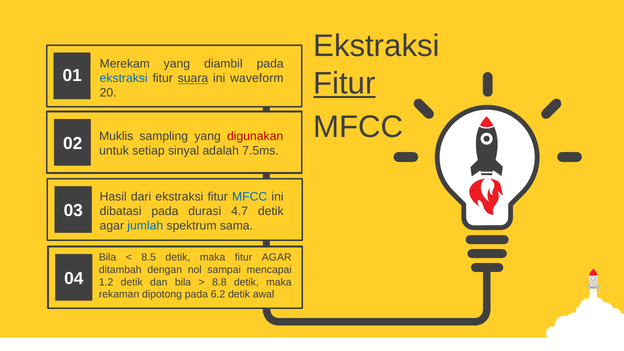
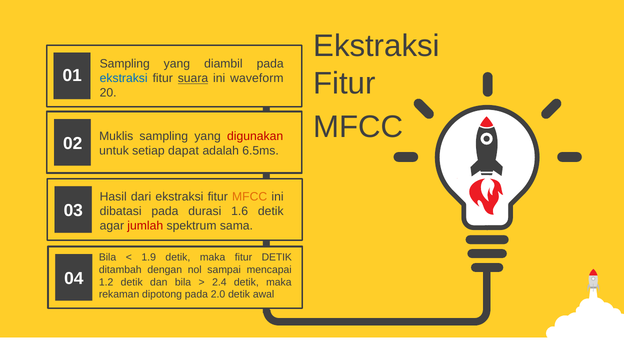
Merekam at (125, 64): Merekam -> Sampling
Fitur at (345, 83) underline: present -> none
sinyal: sinyal -> dapat
7.5ms: 7.5ms -> 6.5ms
MFCC at (250, 197) colour: blue -> orange
4.7: 4.7 -> 1.6
jumlah colour: blue -> red
8.5: 8.5 -> 1.9
fitur AGAR: AGAR -> DETIK
8.8: 8.8 -> 2.4
6.2: 6.2 -> 2.0
